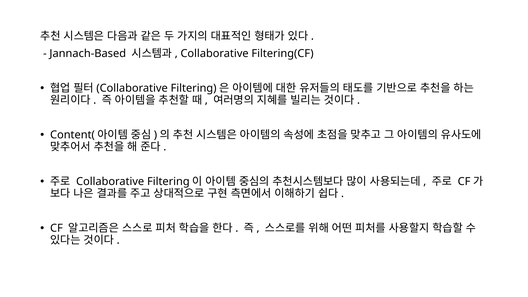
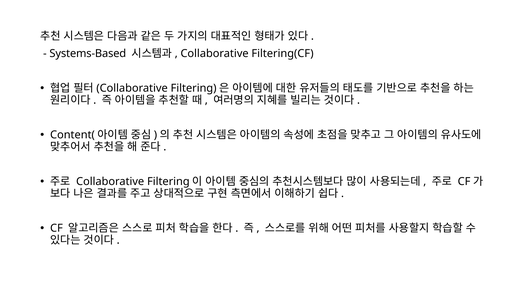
Jannach-Based: Jannach-Based -> Systems-Based
